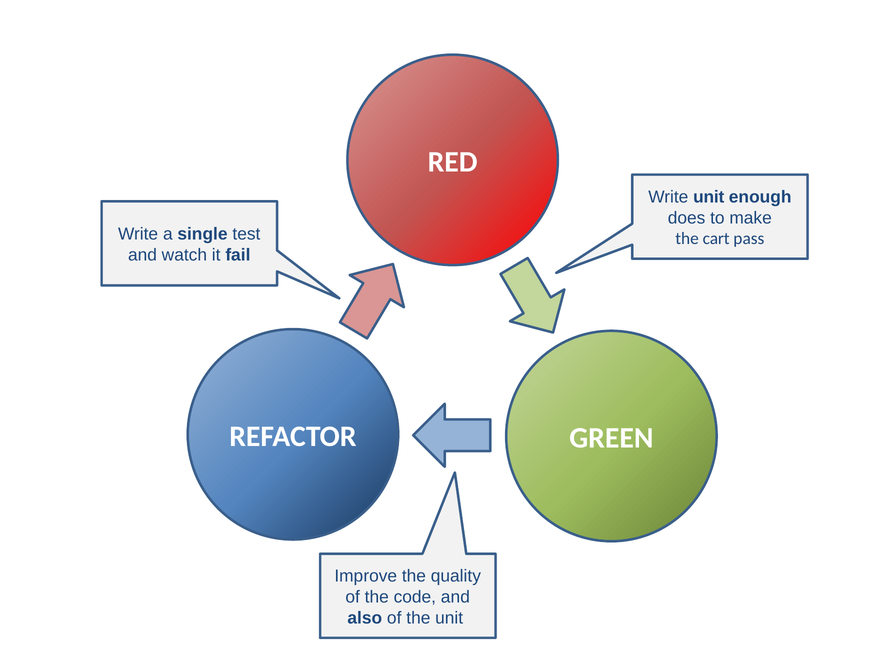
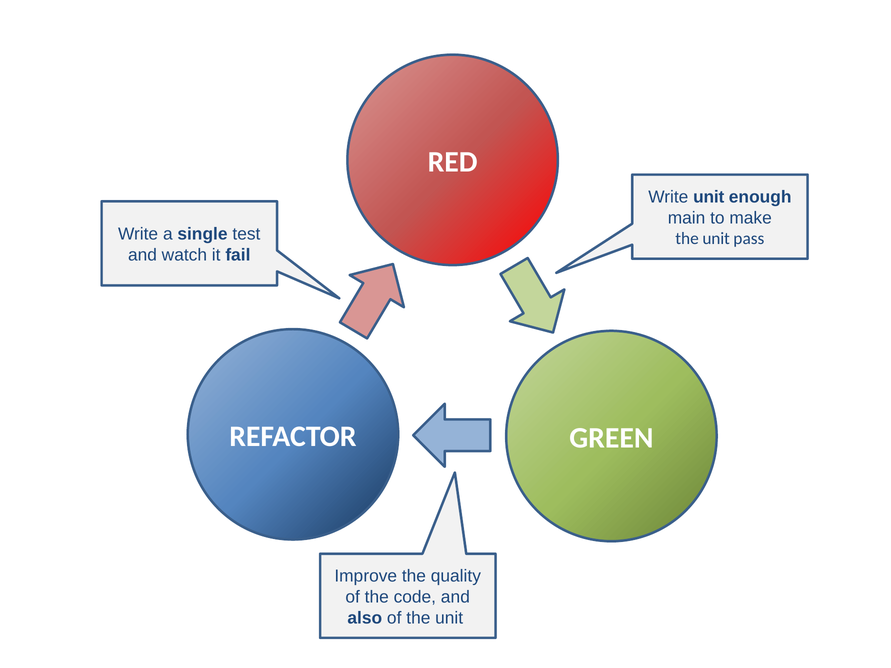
does: does -> main
cart at (716, 239): cart -> unit
